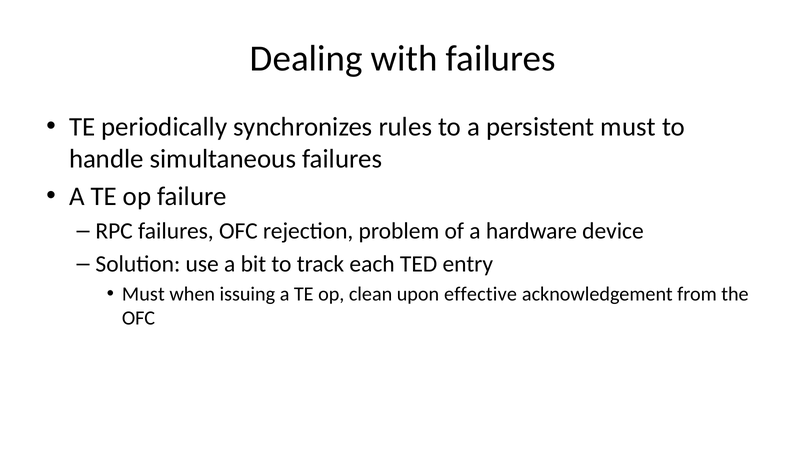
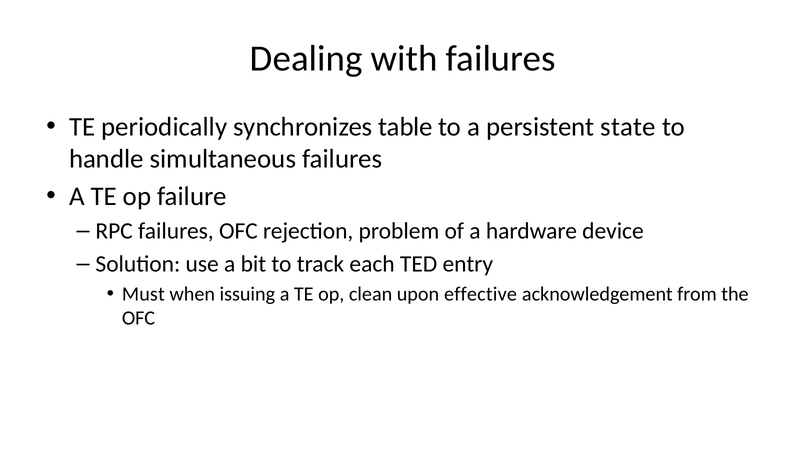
rules: rules -> table
persistent must: must -> state
